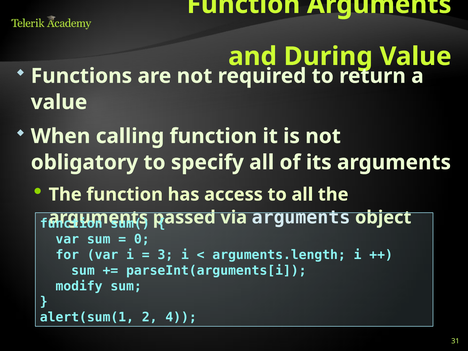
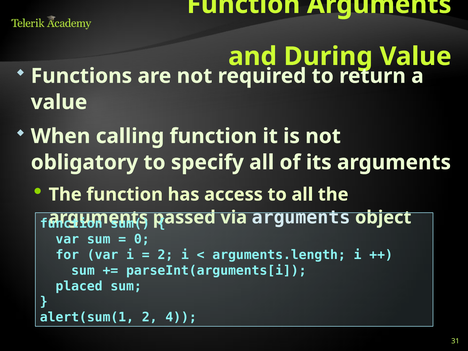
3 at (165, 255): 3 -> 2
modify: modify -> placed
